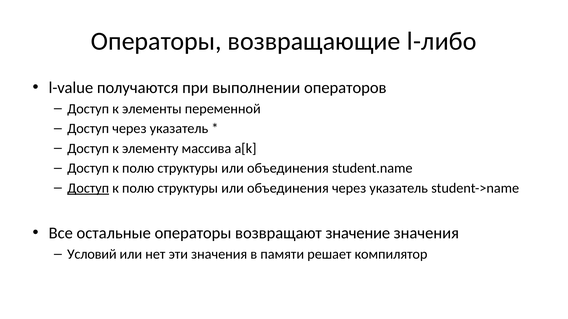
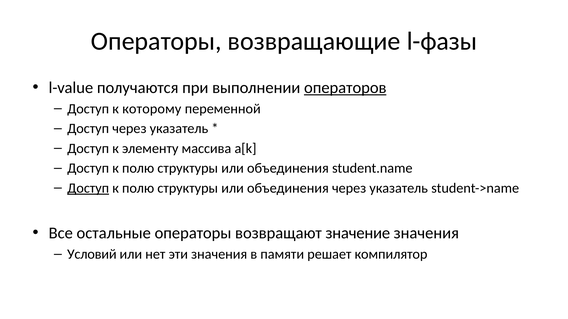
l-либо: l-либо -> l-фазы
операторов underline: none -> present
элементы: элементы -> которому
